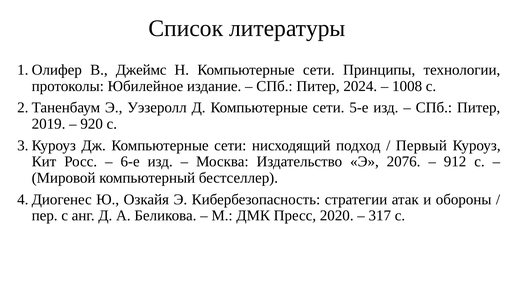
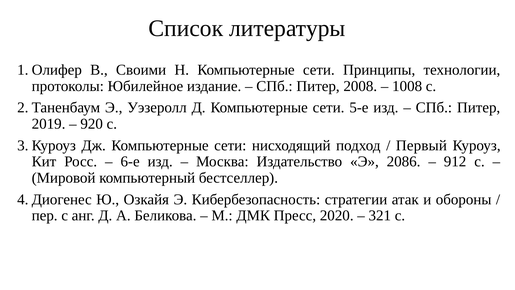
Джеймс: Джеймс -> Своими
2024: 2024 -> 2008
2076: 2076 -> 2086
317: 317 -> 321
